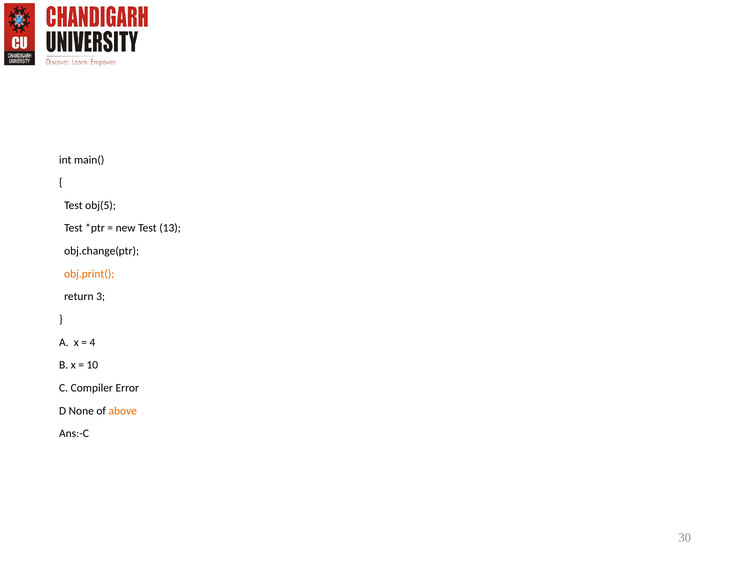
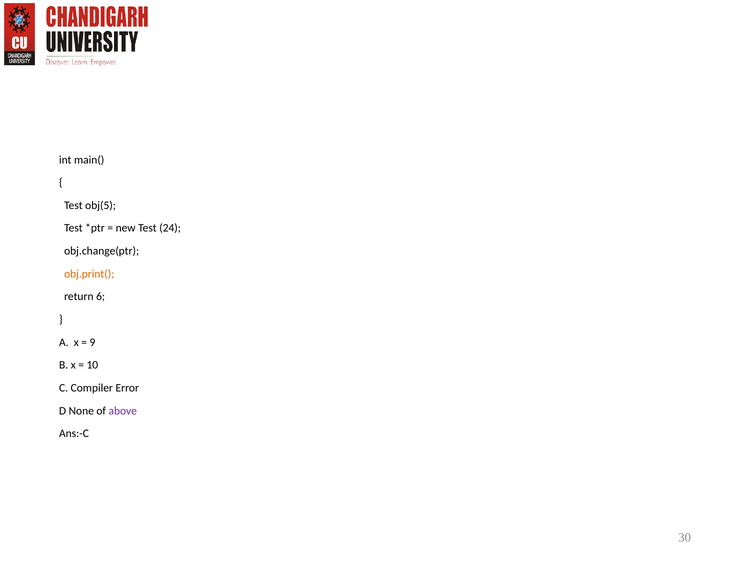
13: 13 -> 24
3: 3 -> 6
4: 4 -> 9
above colour: orange -> purple
